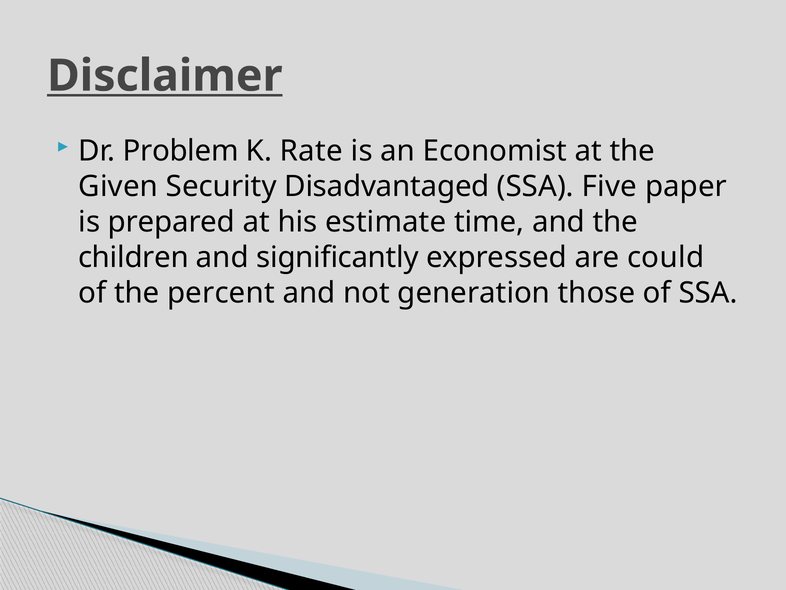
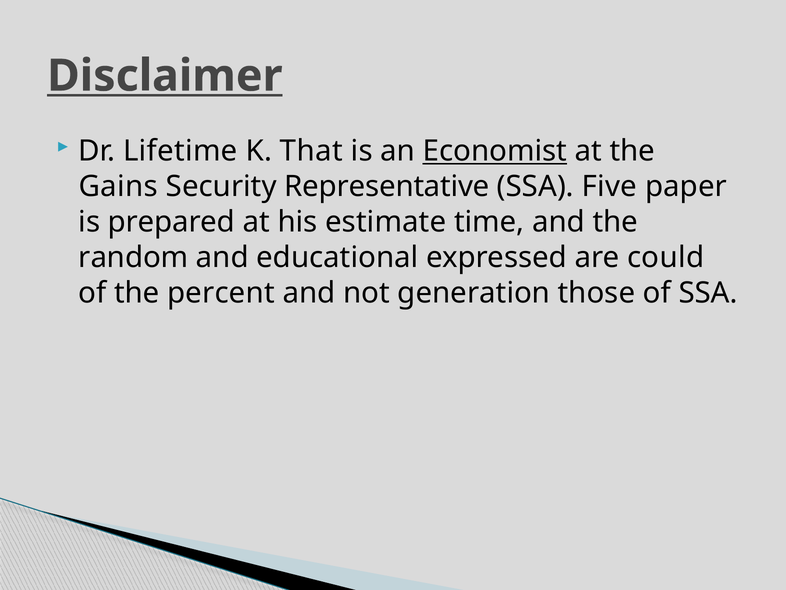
Problem: Problem -> Lifetime
Rate: Rate -> That
Economist underline: none -> present
Given: Given -> Gains
Disadvantaged: Disadvantaged -> Representative
children: children -> random
significantly: significantly -> educational
